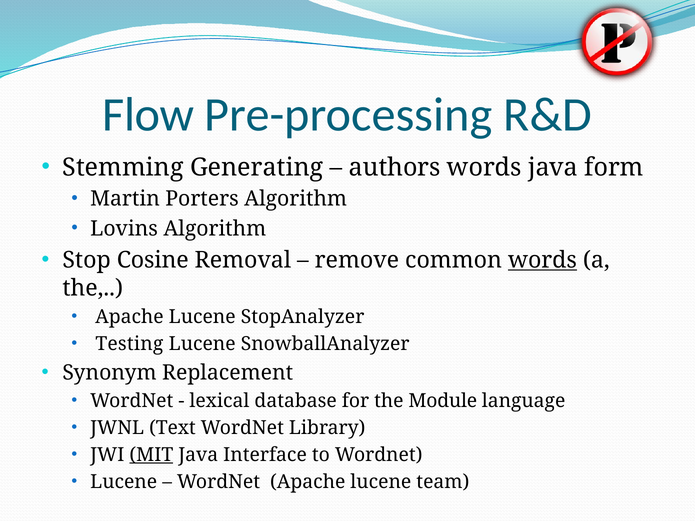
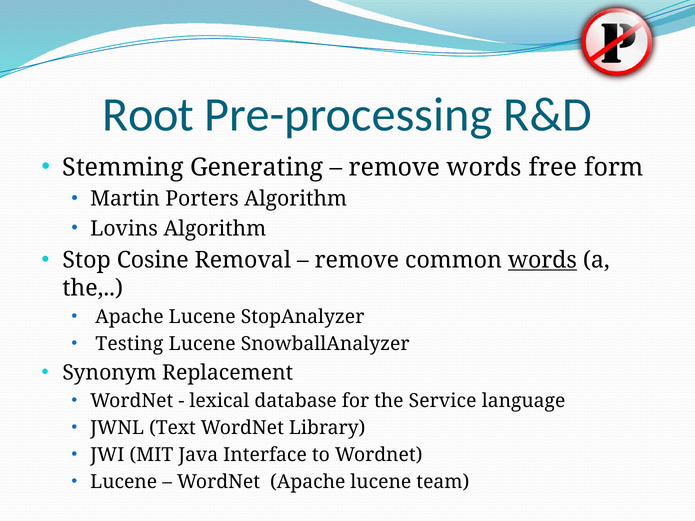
Flow: Flow -> Root
authors at (395, 167): authors -> remove
words java: java -> free
Module: Module -> Service
MIT underline: present -> none
